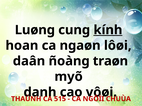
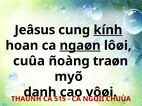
Luøng: Luøng -> Jeâsus
ngaøn underline: none -> present
daân: daân -> cuûa
